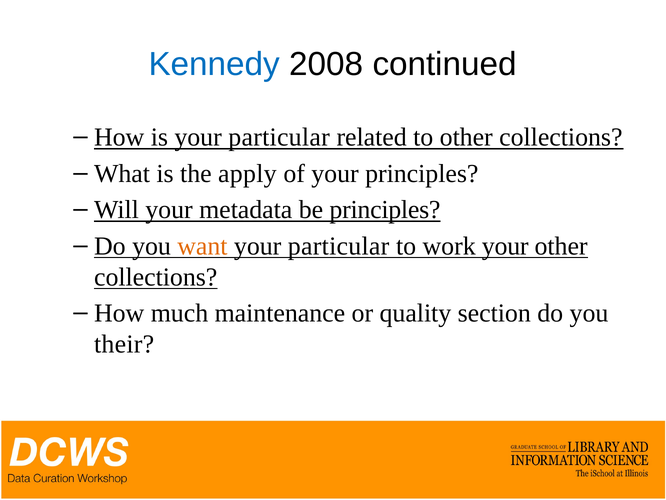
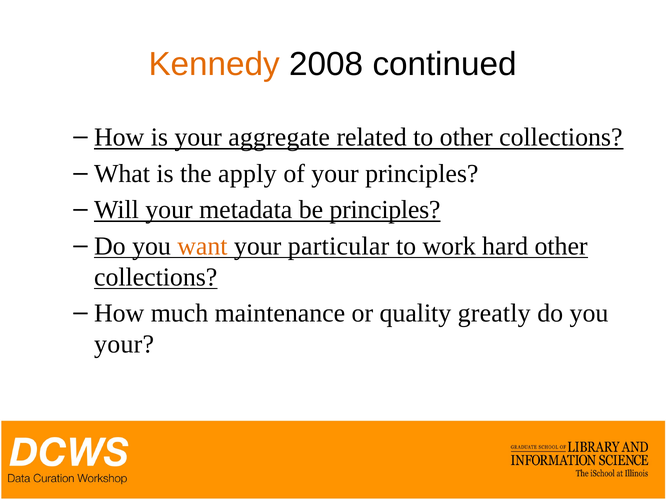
Kennedy colour: blue -> orange
is your particular: particular -> aggregate
work your: your -> hard
section: section -> greatly
their at (124, 344): their -> your
